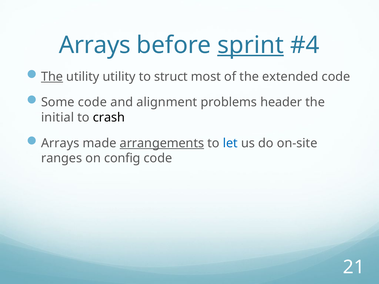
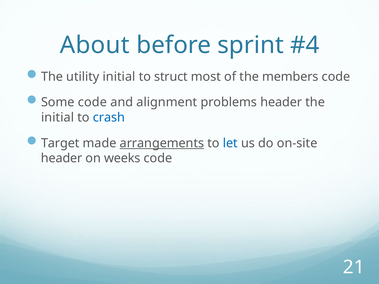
Arrays at (95, 45): Arrays -> About
sprint underline: present -> none
The at (52, 77) underline: present -> none
utility utility: utility -> initial
extended: extended -> members
crash colour: black -> blue
Arrays at (60, 143): Arrays -> Target
ranges at (62, 158): ranges -> header
config: config -> weeks
